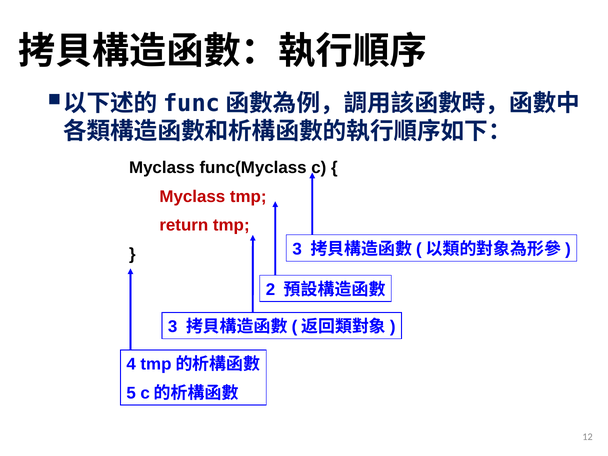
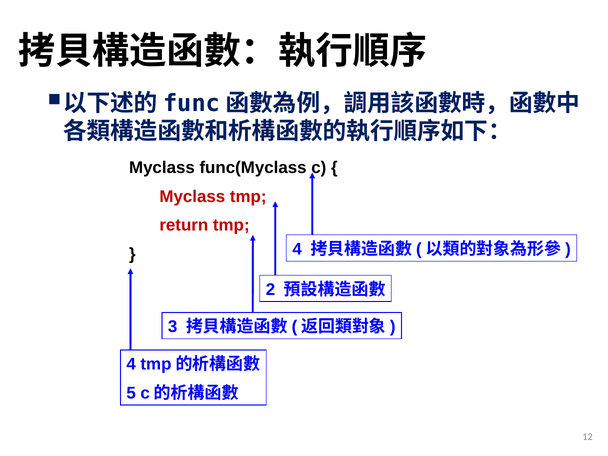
3 at (297, 249): 3 -> 4
